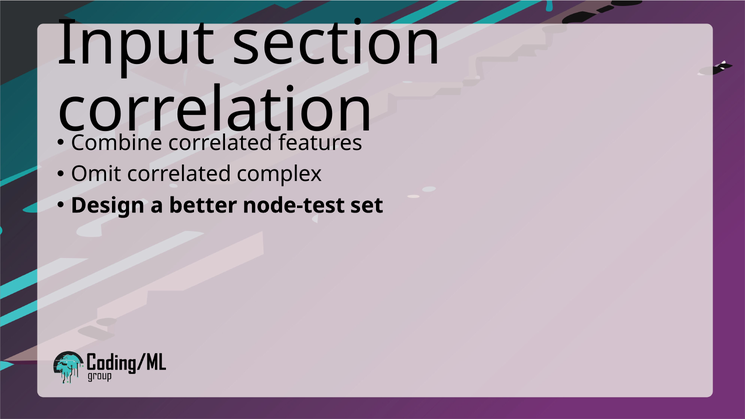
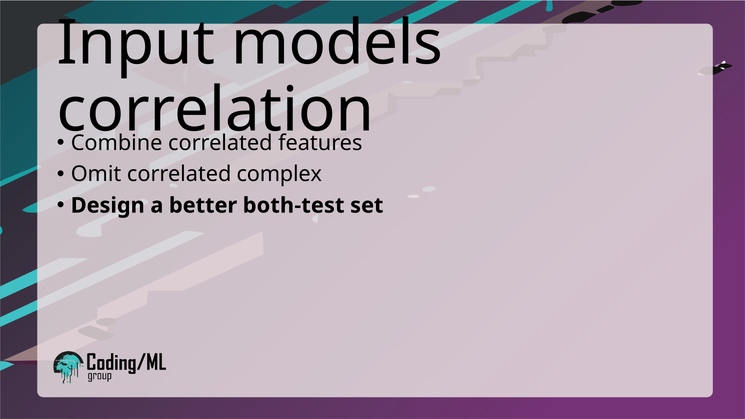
section: section -> models
node-test: node-test -> both-test
